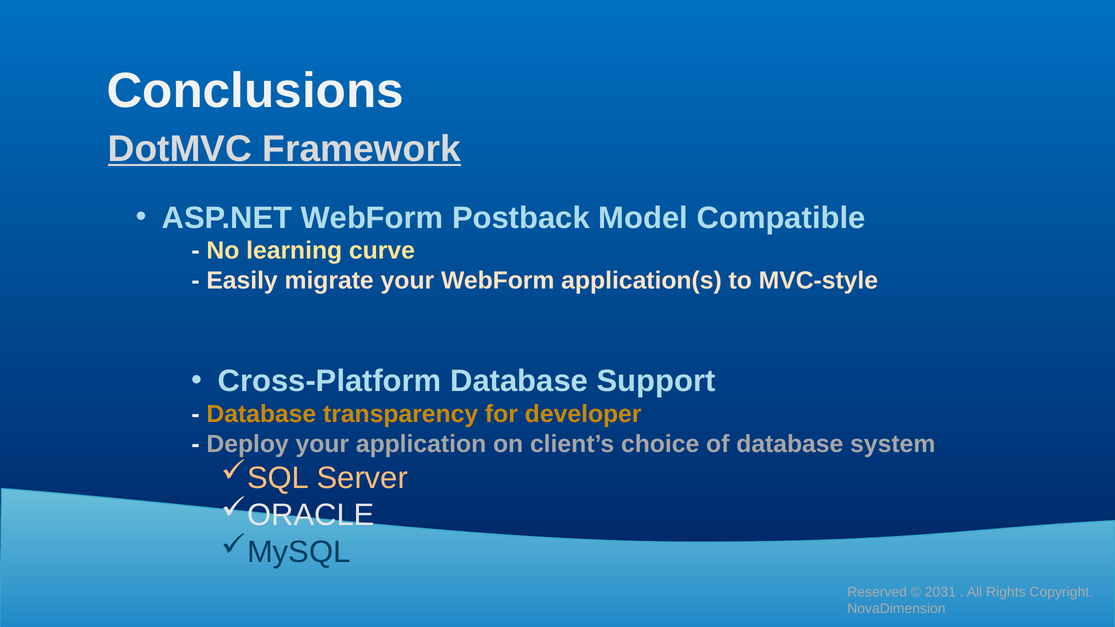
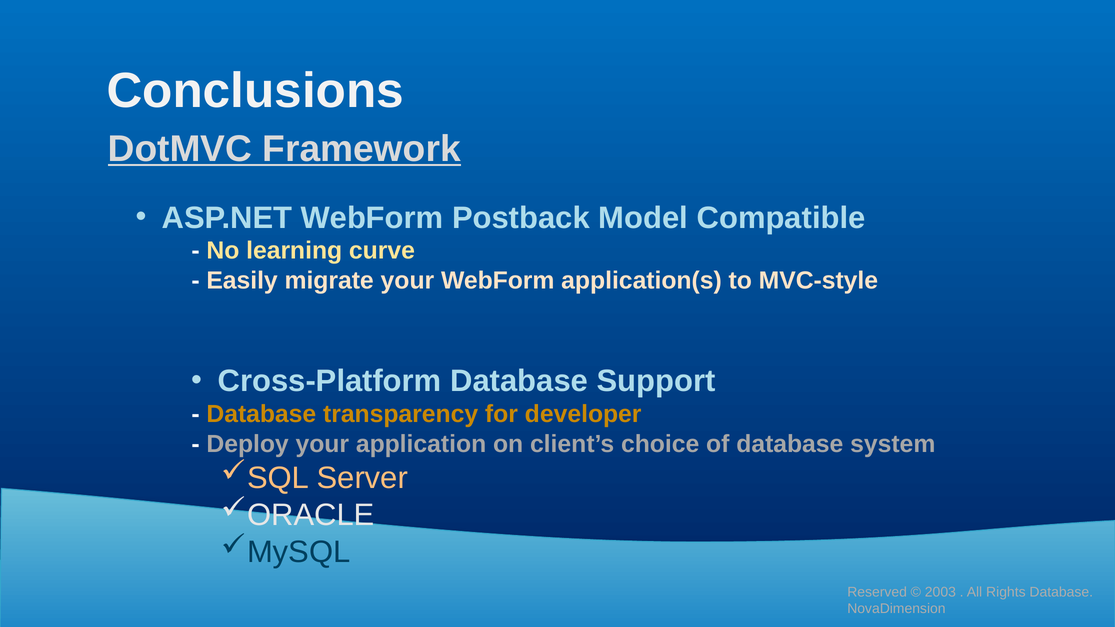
2031: 2031 -> 2003
Rights Copyright: Copyright -> Database
